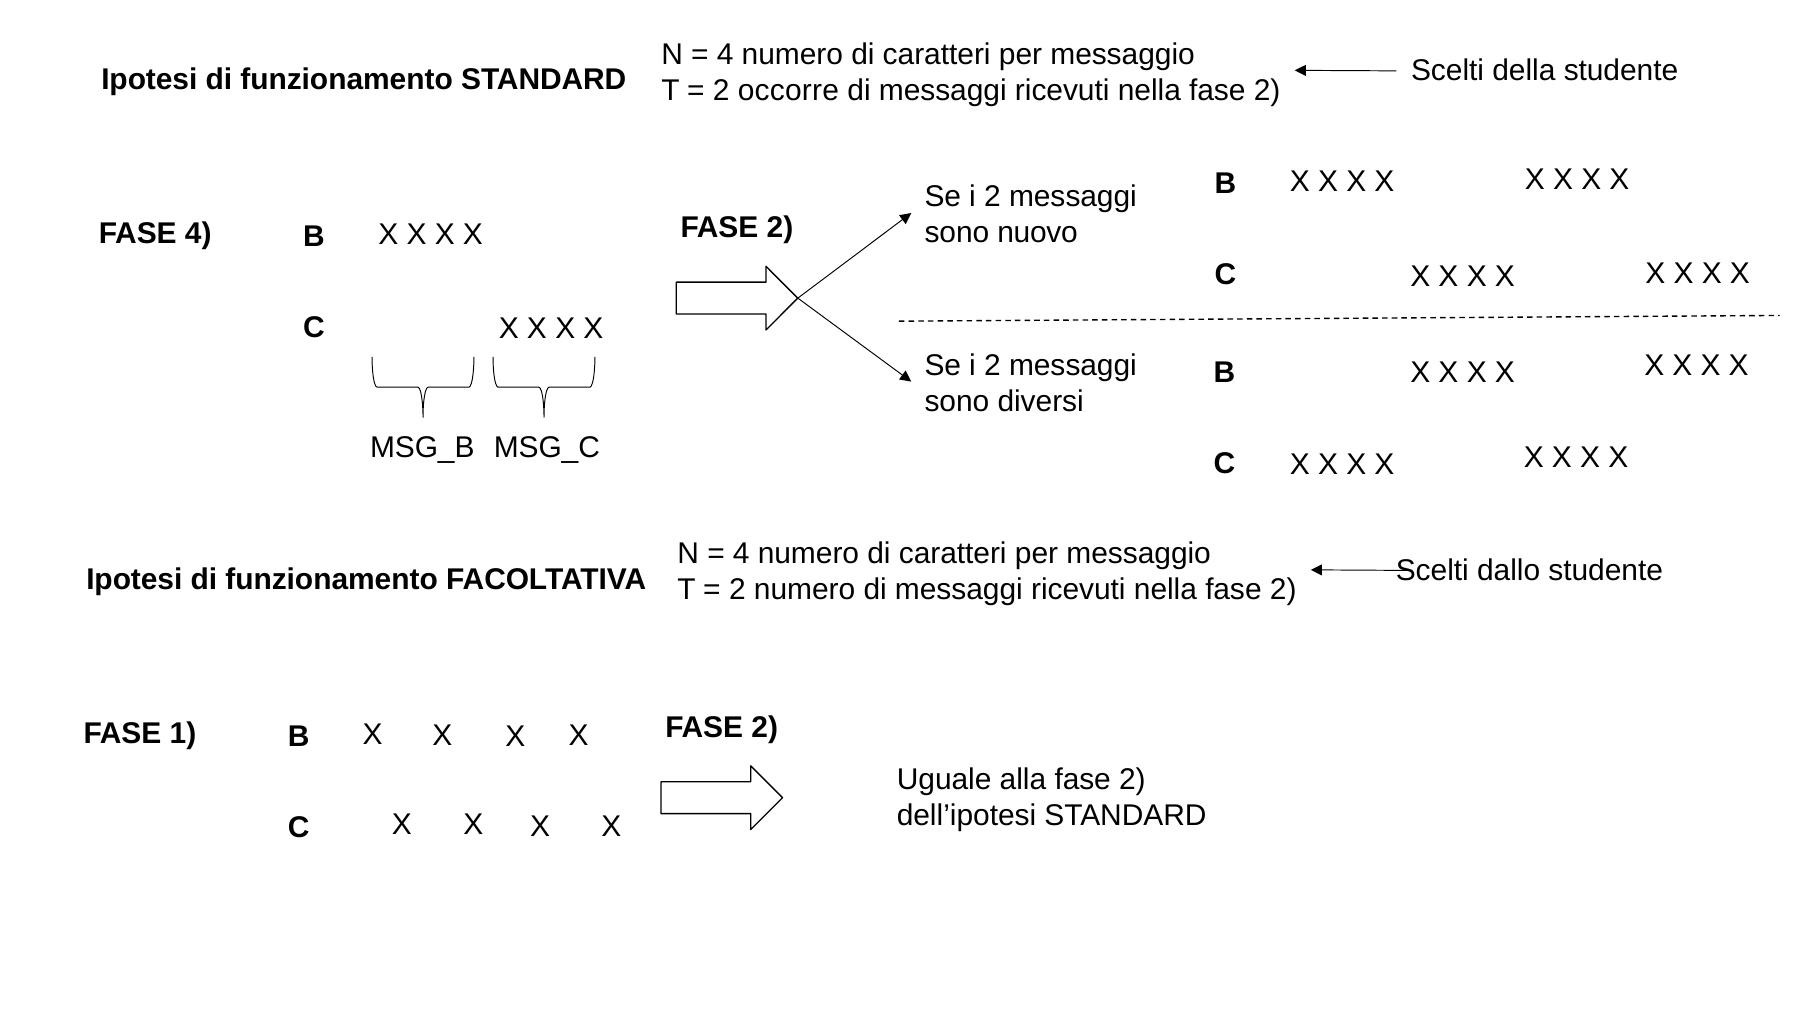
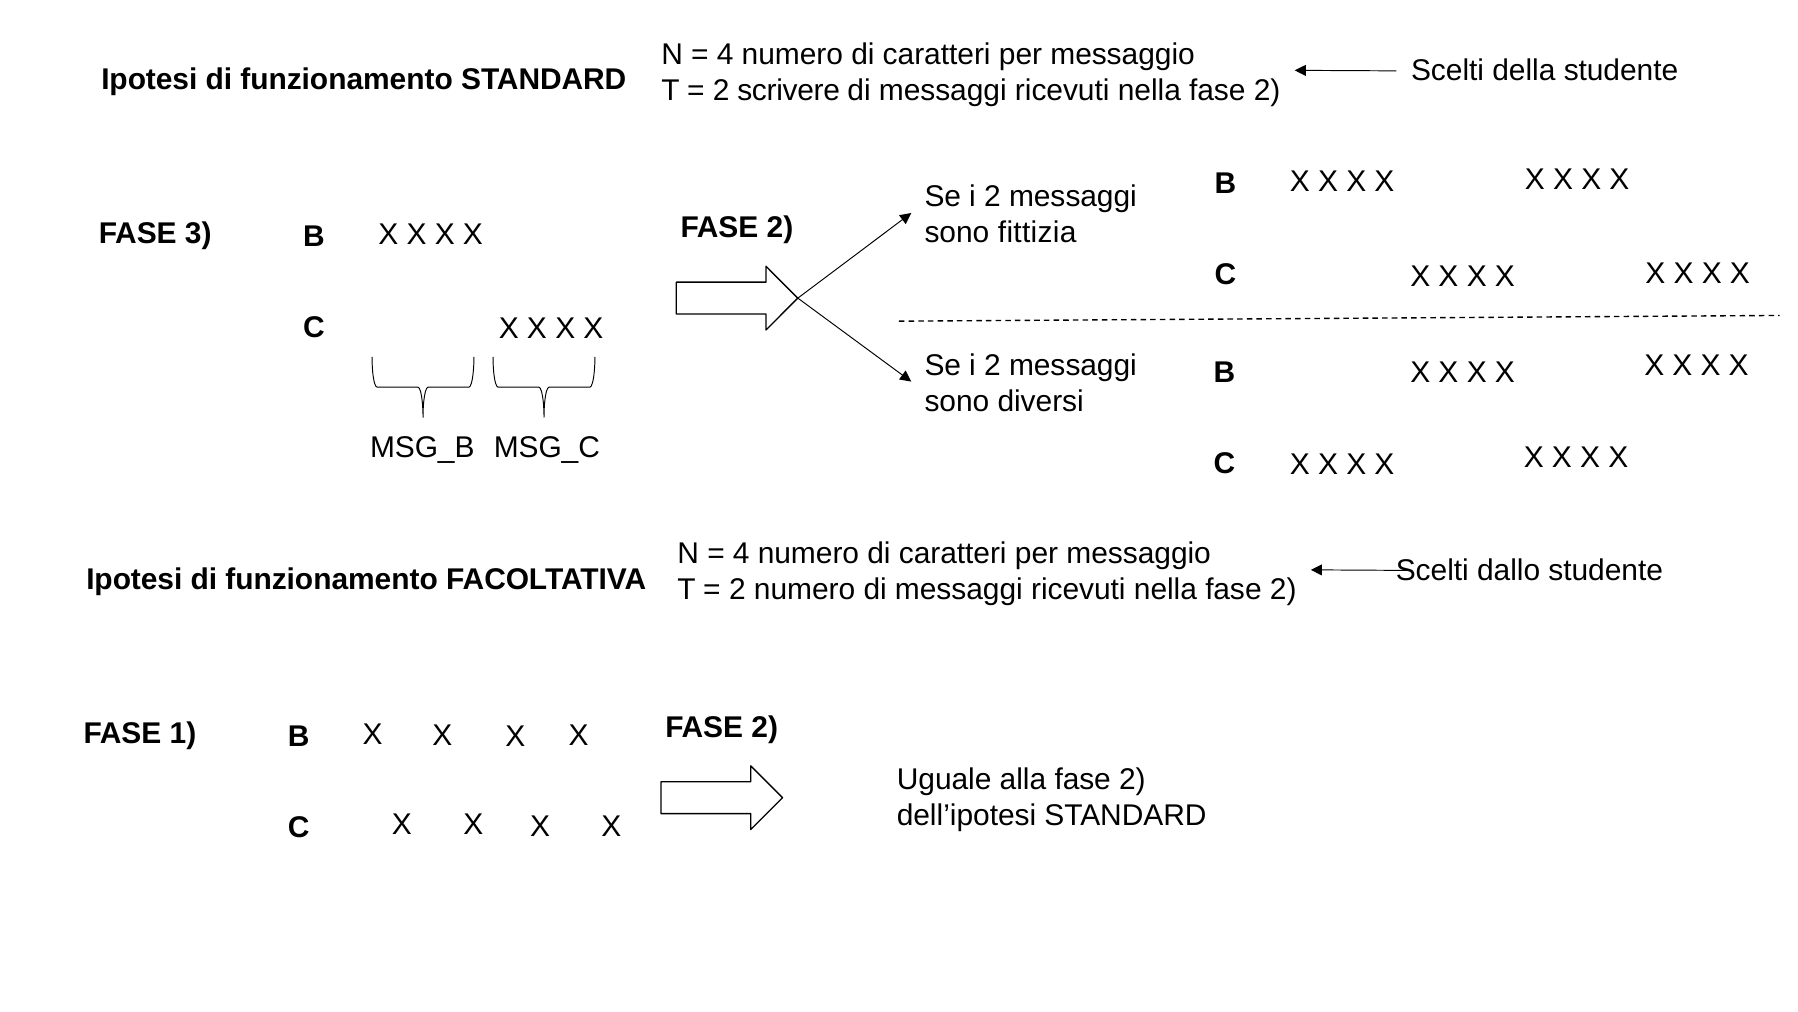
occorre: occorre -> scrivere
nuovo: nuovo -> fittizia
FASE 4: 4 -> 3
